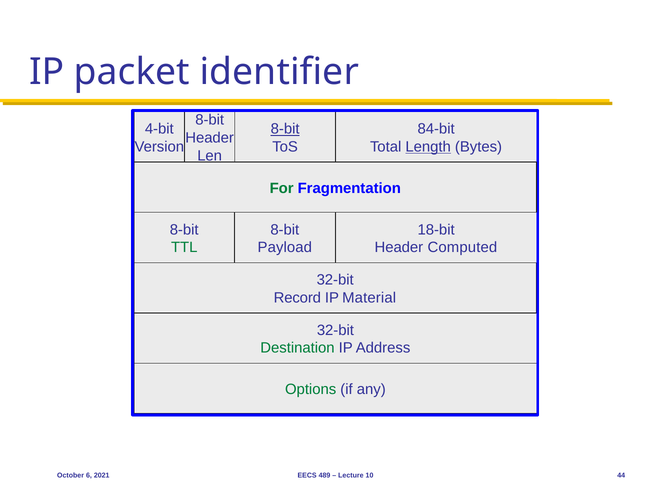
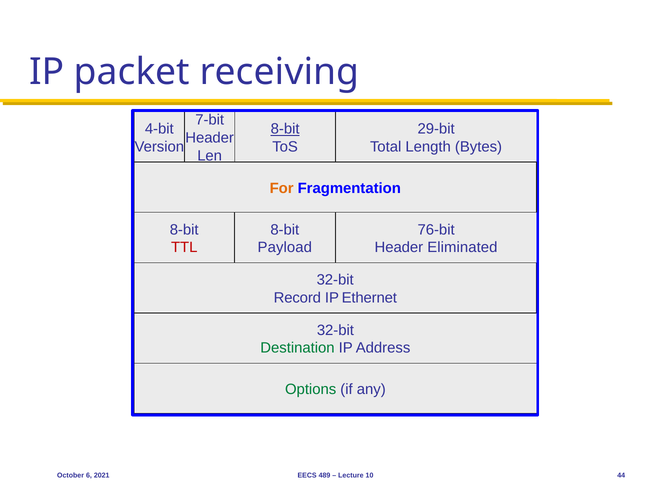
identifier: identifier -> receiving
8-bit at (210, 120): 8-bit -> 7-bit
84-bit: 84-bit -> 29-bit
Length underline: present -> none
For colour: green -> orange
18-bit: 18-bit -> 76-bit
TTL colour: green -> red
Computed: Computed -> Eliminated
Material: Material -> Ethernet
